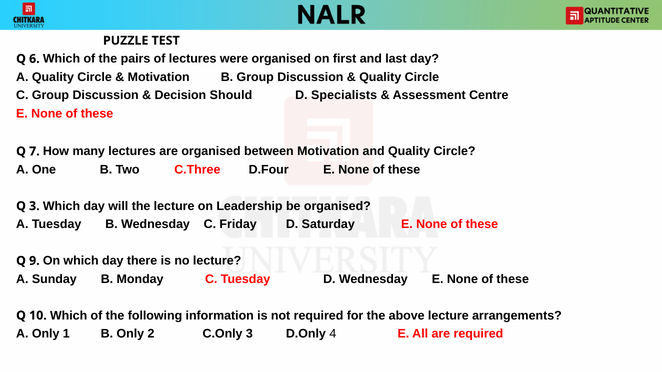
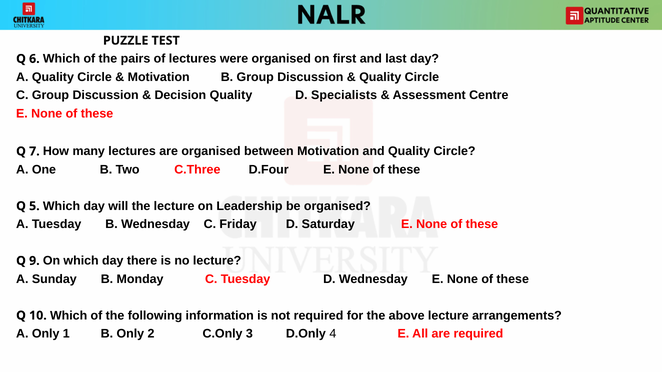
Decision Should: Should -> Quality
Q 3: 3 -> 5
